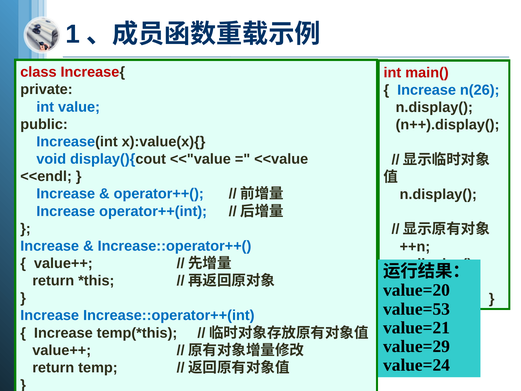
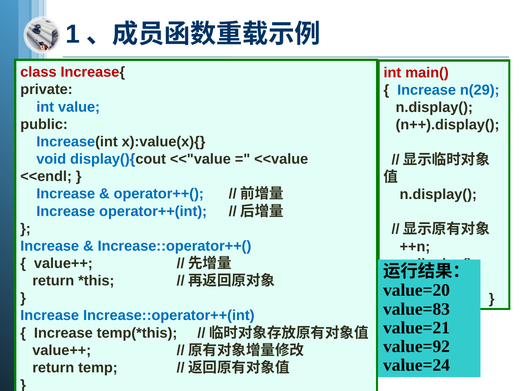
n(26: n(26 -> n(29
value=53: value=53 -> value=83
value=29: value=29 -> value=92
